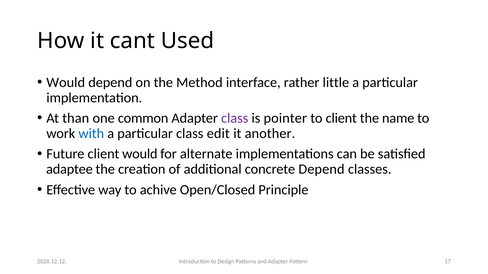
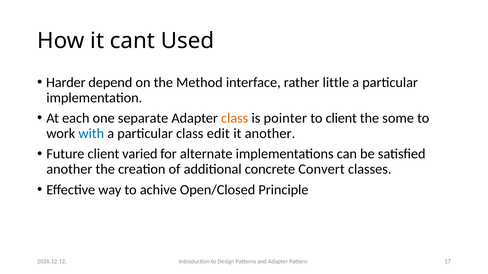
Would at (66, 83): Would -> Harder
than: than -> each
common: common -> separate
class at (235, 118) colour: purple -> orange
name: name -> some
client would: would -> varied
adaptee at (69, 170): adaptee -> another
concrete Depend: Depend -> Convert
